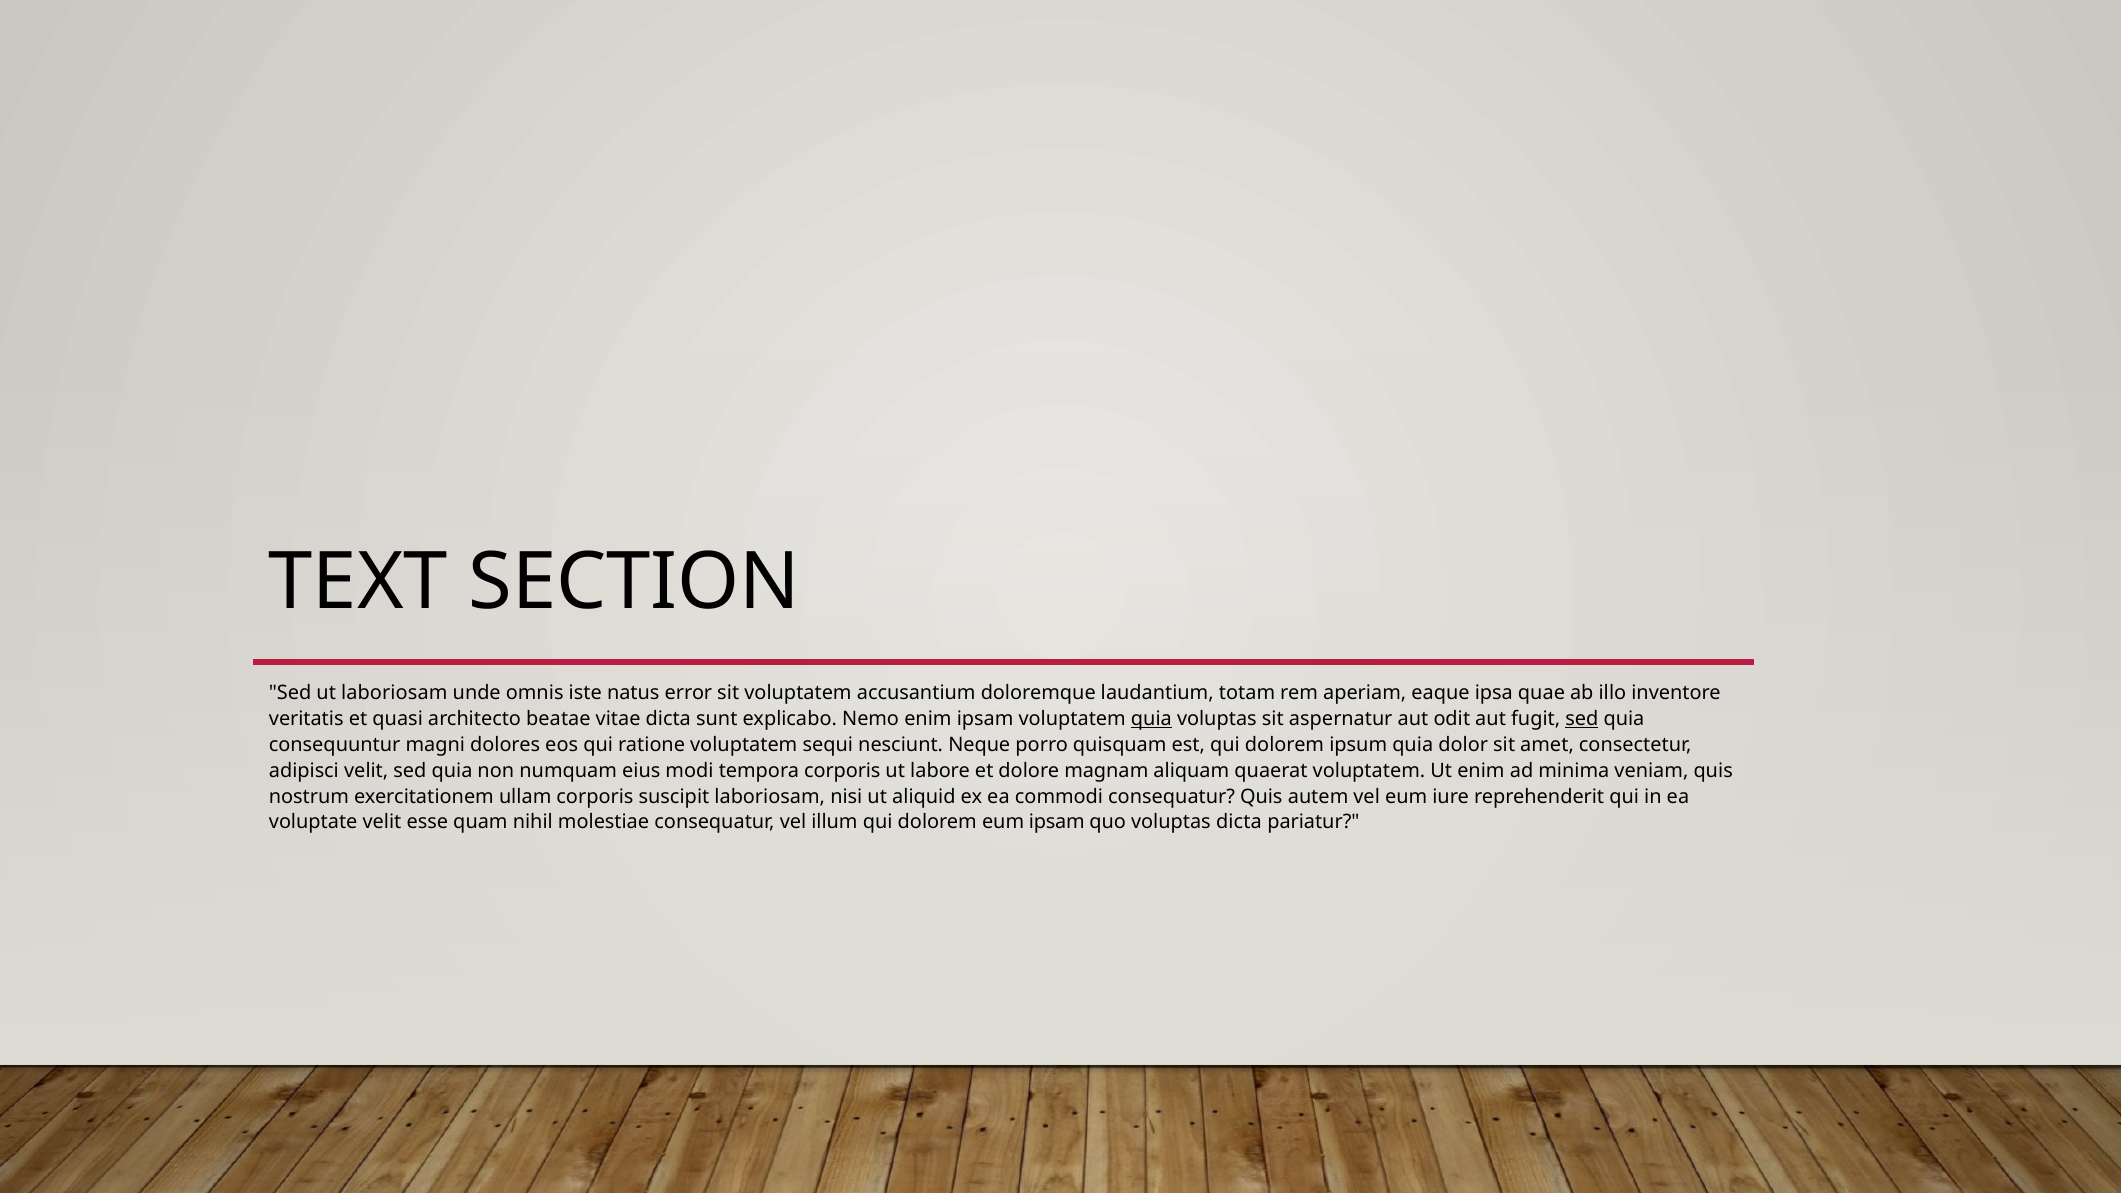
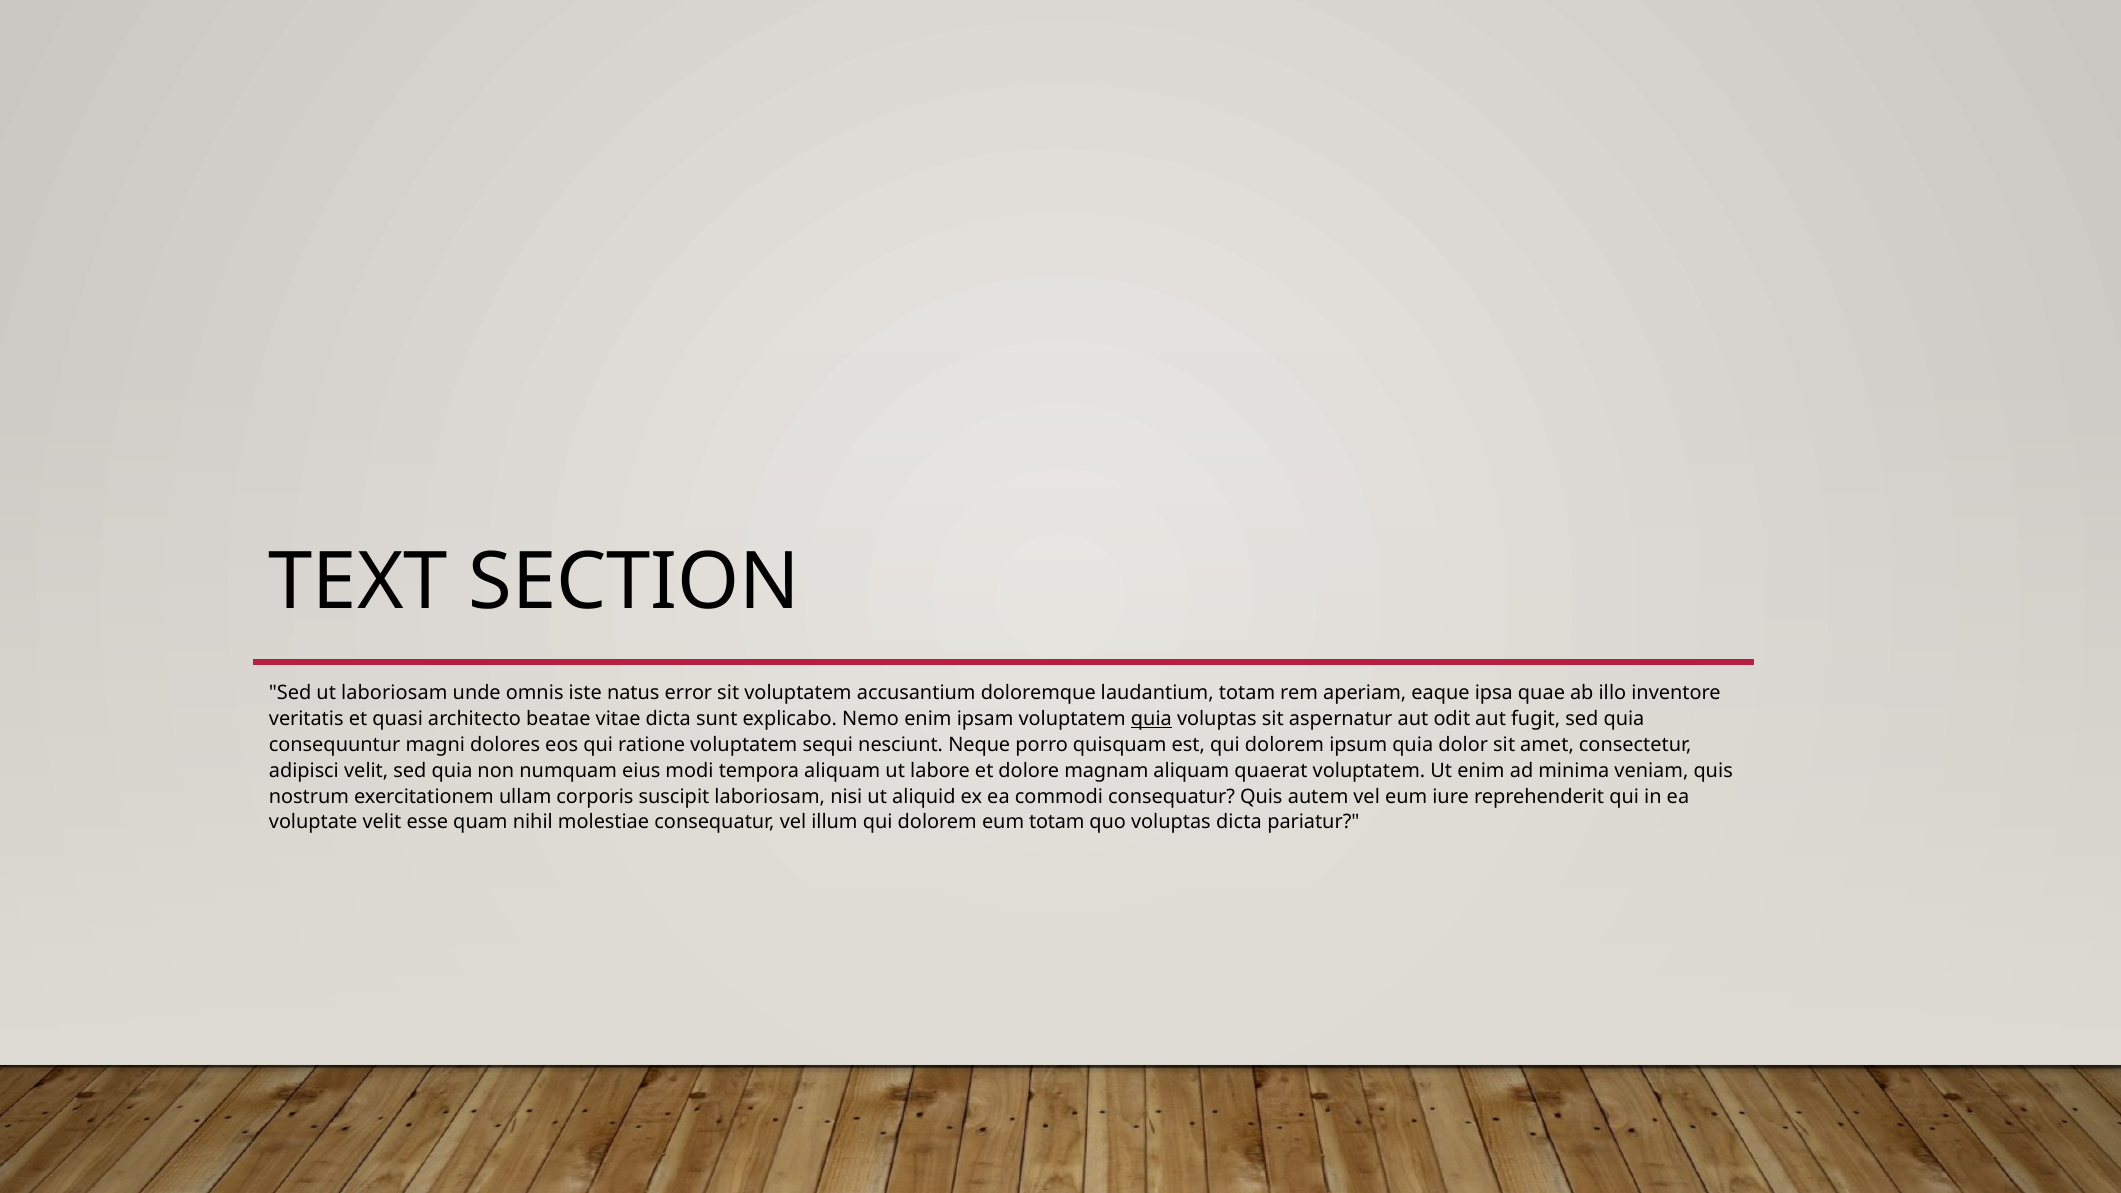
sed at (1582, 719) underline: present -> none
tempora corporis: corporis -> aliquam
eum ipsam: ipsam -> totam
